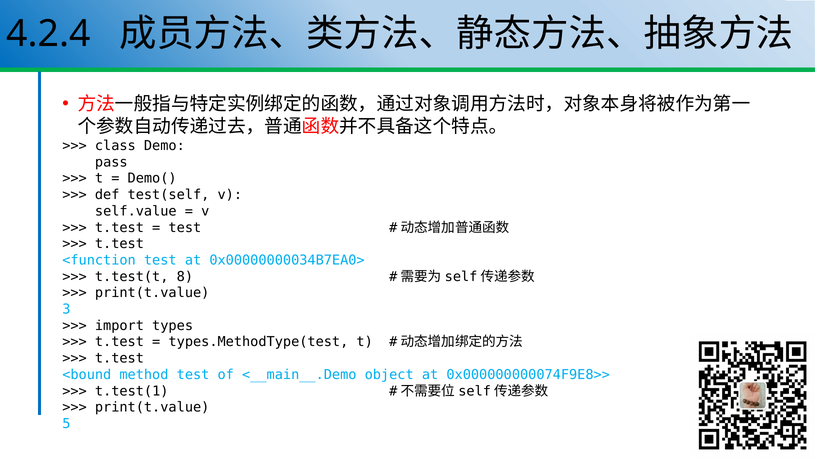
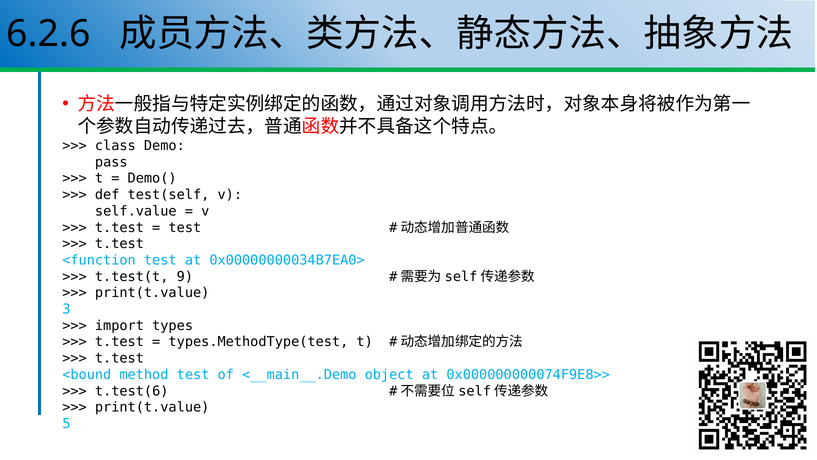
4.2.4: 4.2.4 -> 6.2.6
8: 8 -> 9
t.test(1: t.test(1 -> t.test(6
